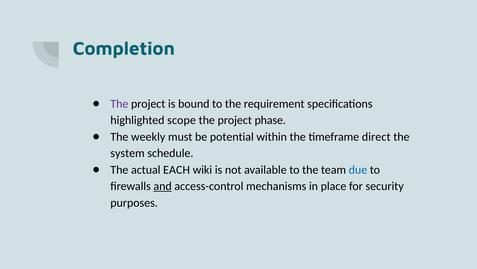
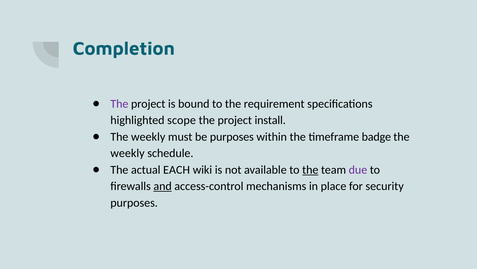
phase: phase -> install
be potential: potential -> purposes
direct: direct -> badge
system at (128, 153): system -> weekly
the at (310, 169) underline: none -> present
due colour: blue -> purple
